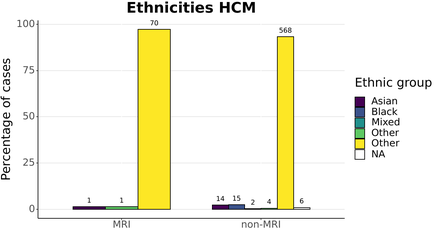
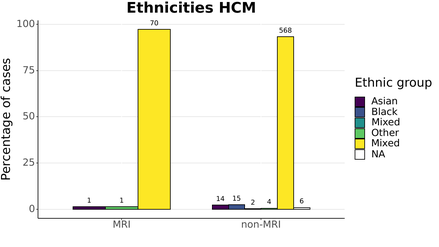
Other at (385, 143): Other -> Mixed
